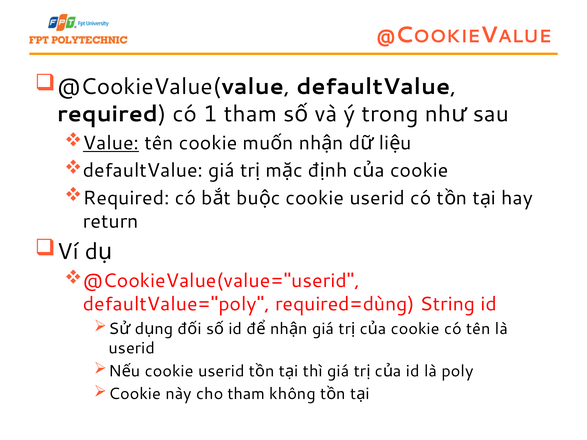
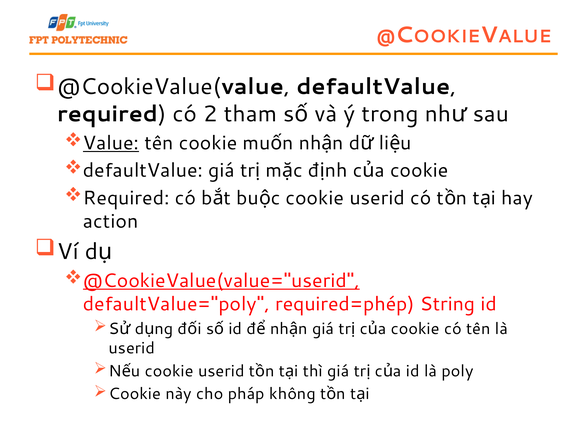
1: 1 -> 2
return: return -> action
@CookieValue(value="userid underline: none -> present
required=dùng: required=dùng -> required=phép
cho tham: tham -> pháp
